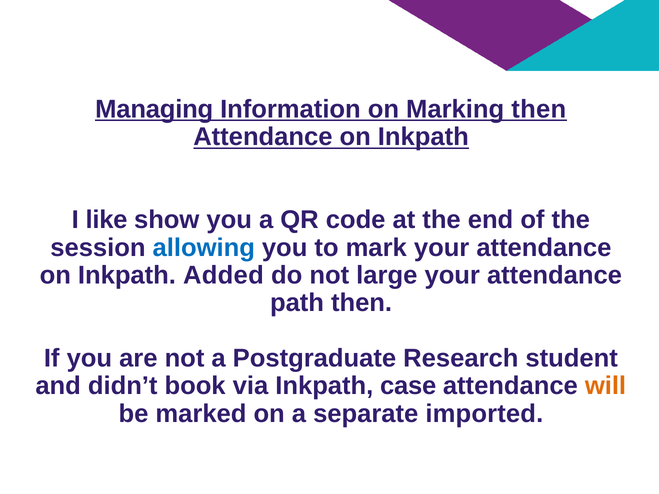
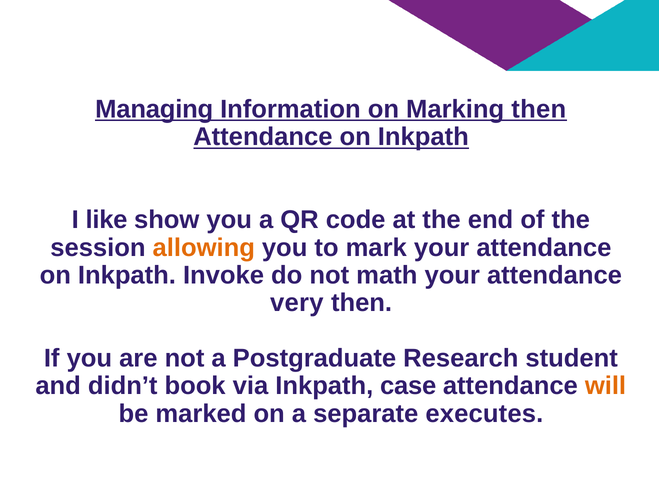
allowing colour: blue -> orange
Added: Added -> Invoke
large: large -> math
path: path -> very
imported: imported -> executes
